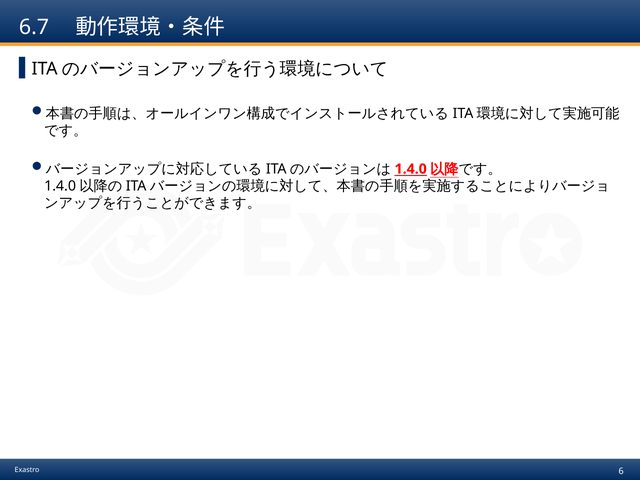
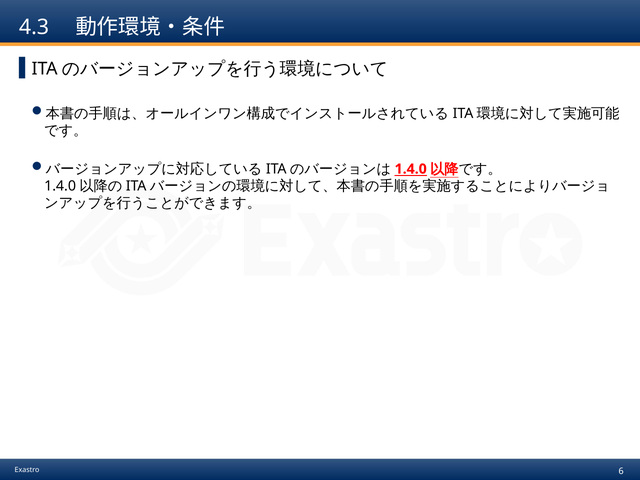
6.7: 6.7 -> 4.3
